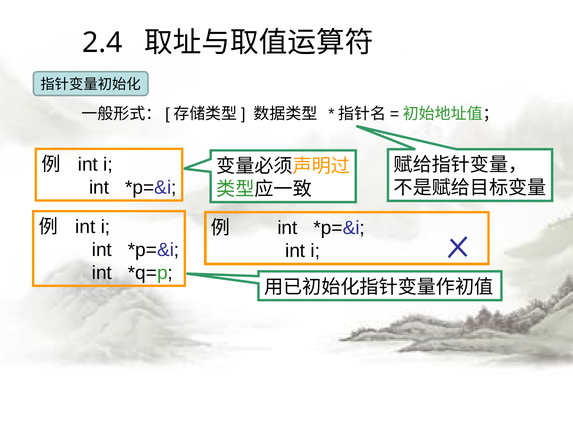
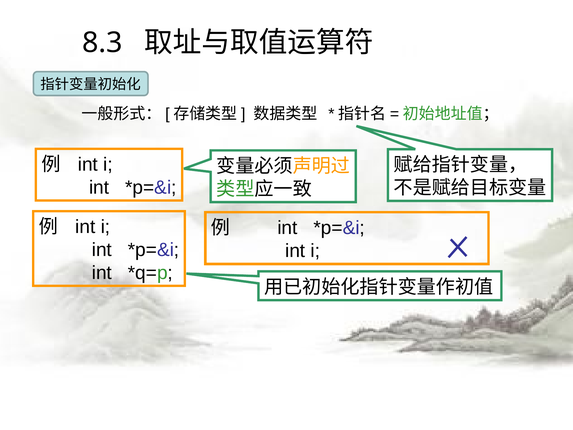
2.4: 2.4 -> 8.3
